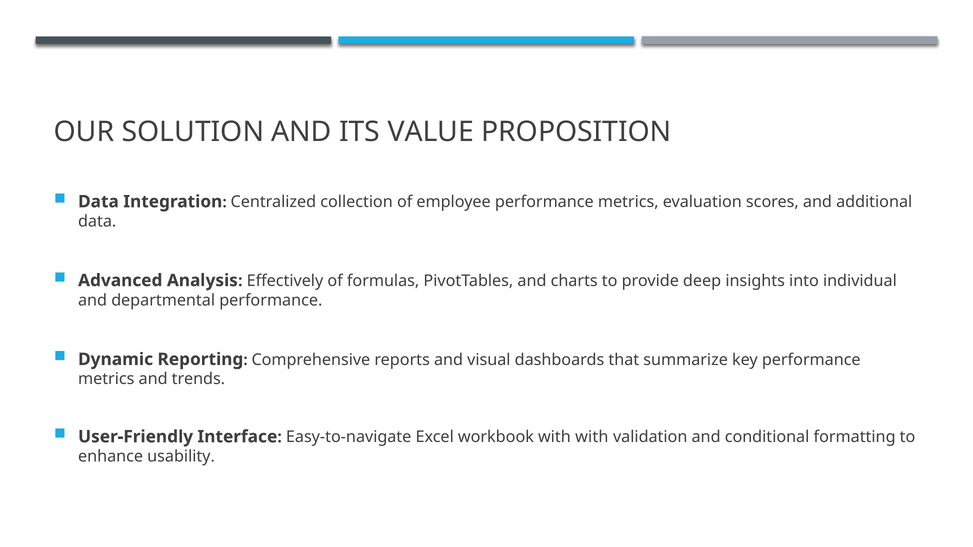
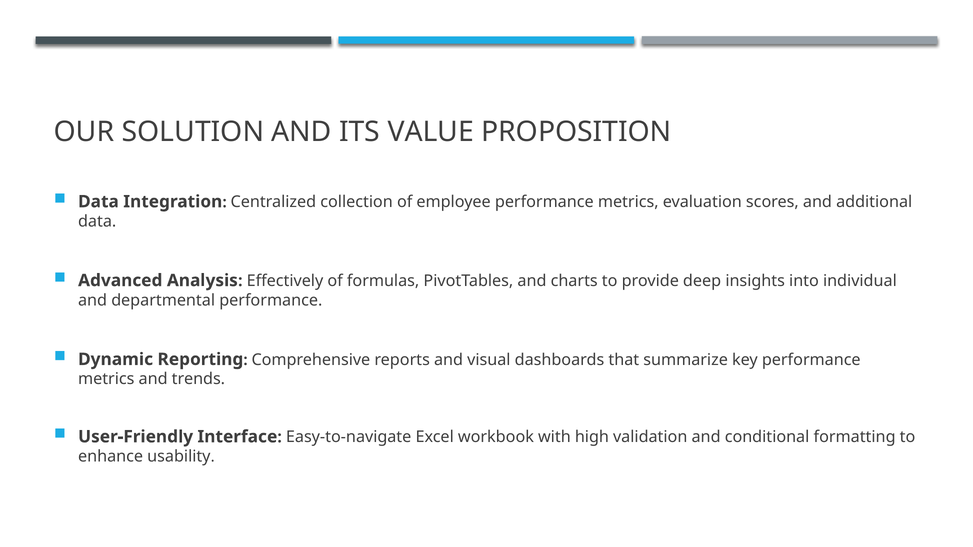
with with: with -> high
